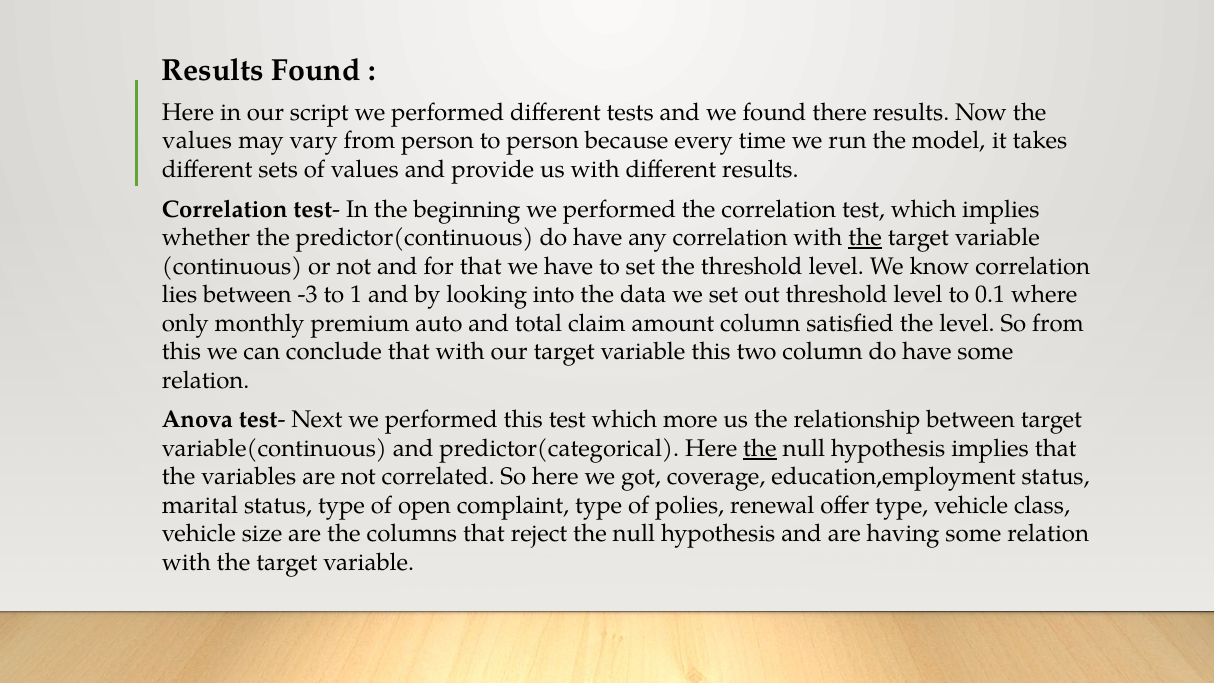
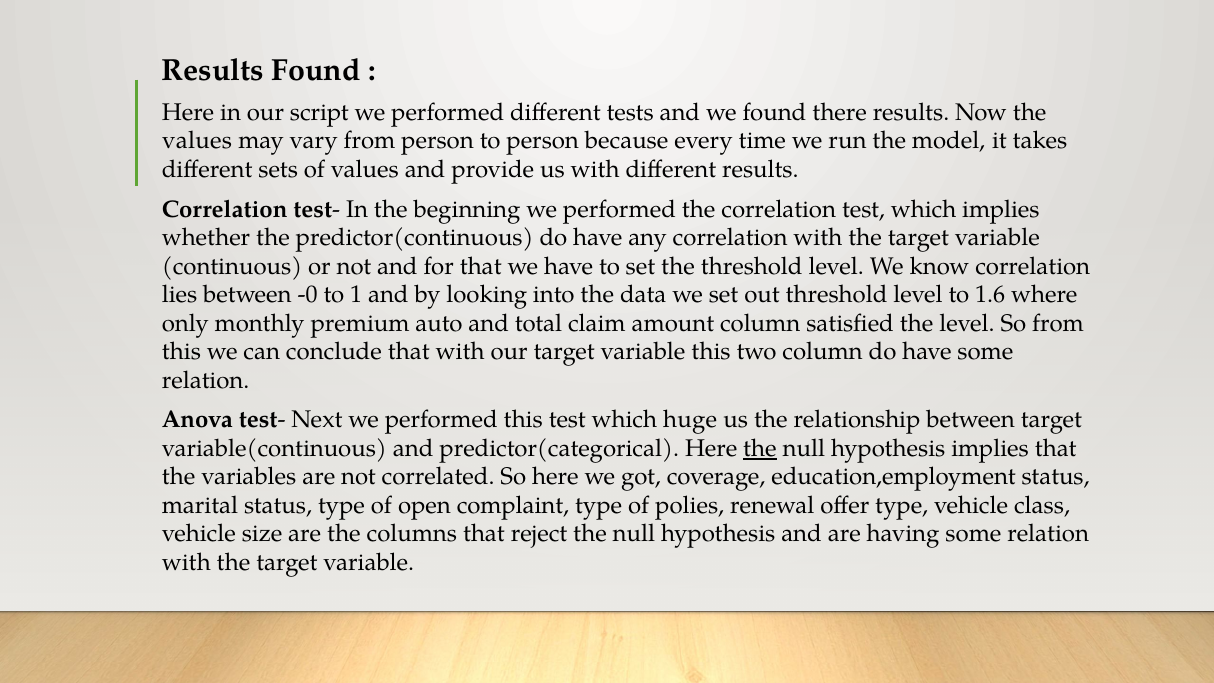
the at (865, 238) underline: present -> none
-3: -3 -> -0
0.1: 0.1 -> 1.6
more: more -> huge
